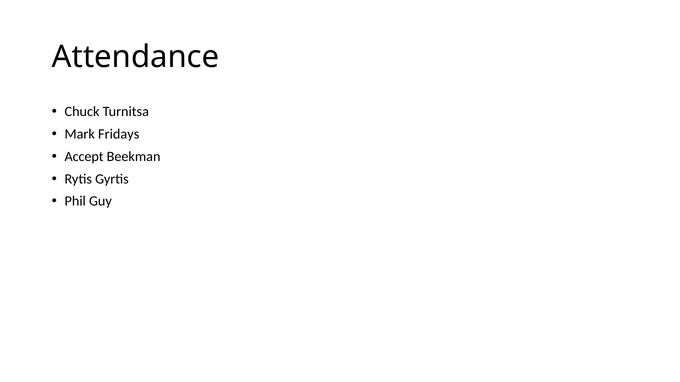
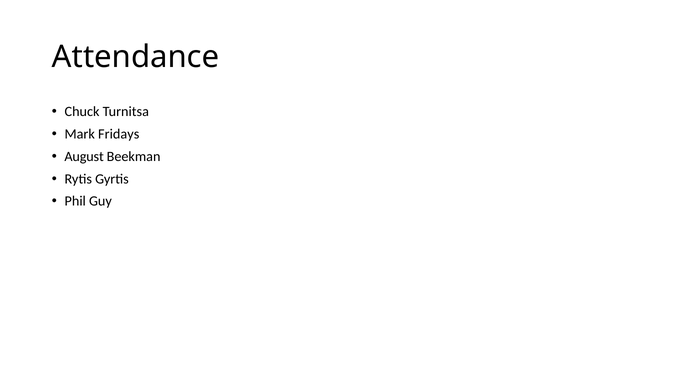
Accept: Accept -> August
